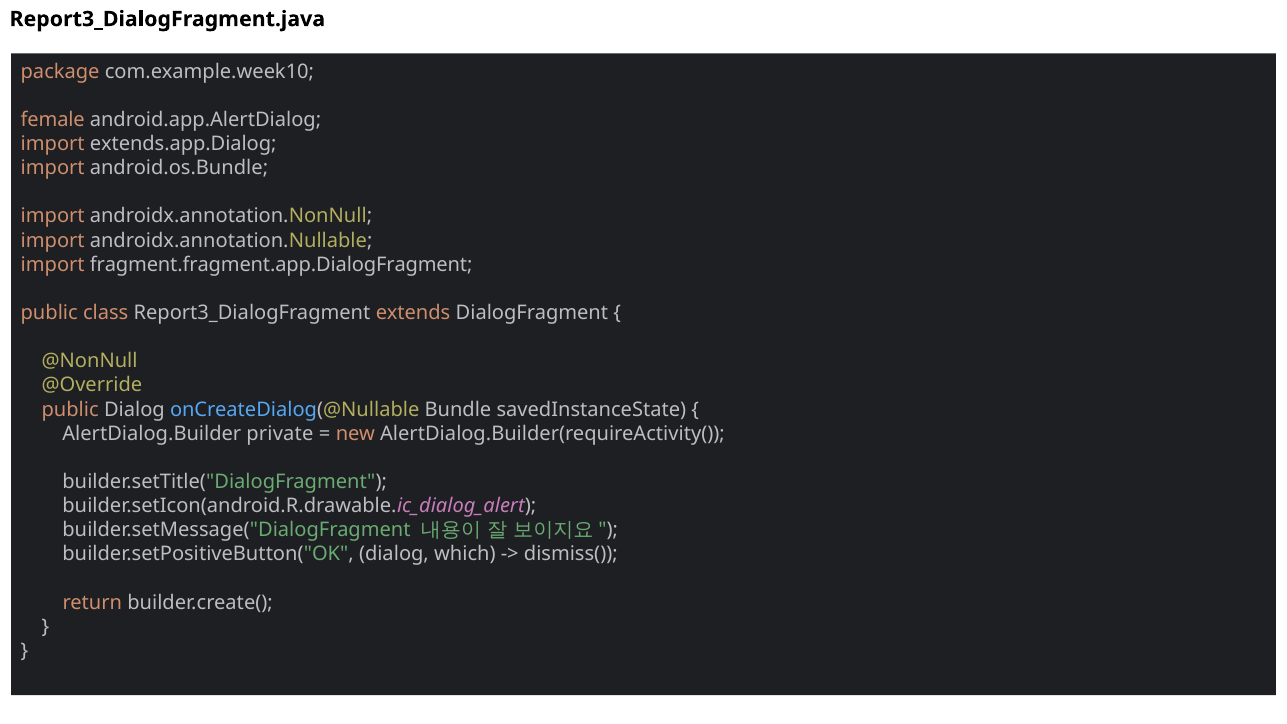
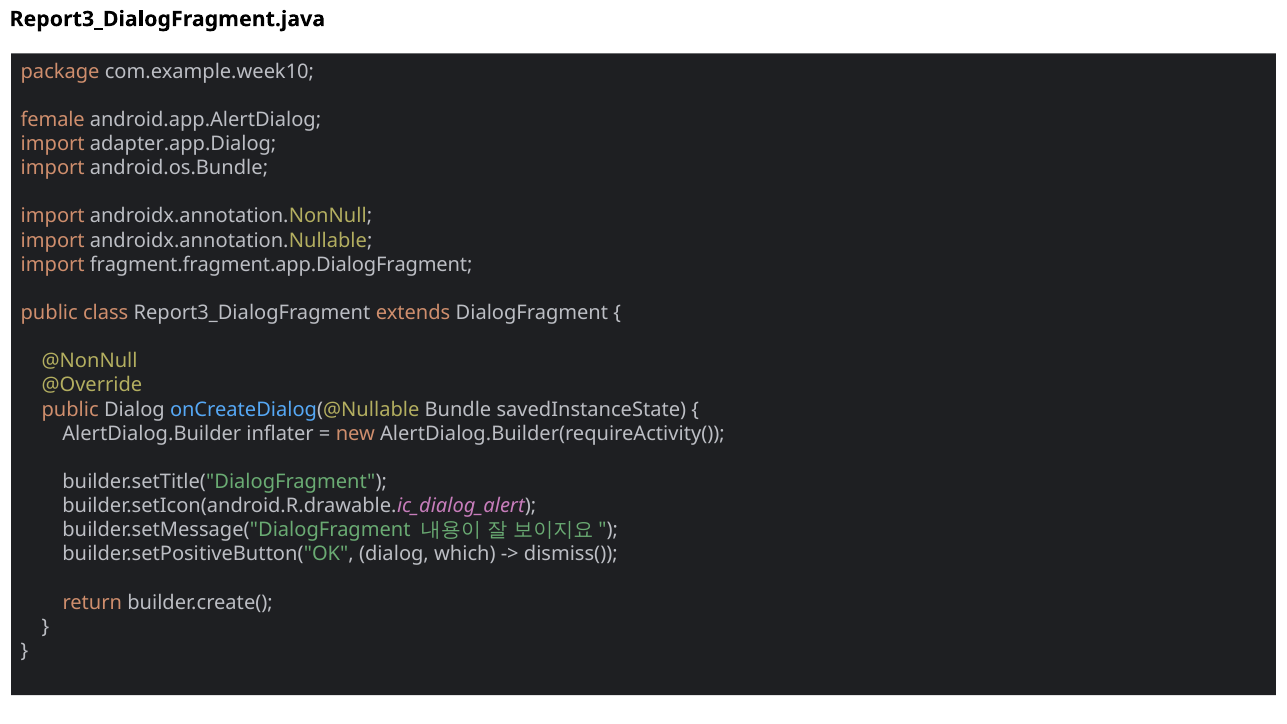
extends.app.Dialog: extends.app.Dialog -> adapter.app.Dialog
private: private -> inflater
